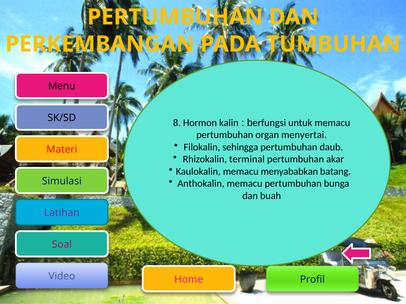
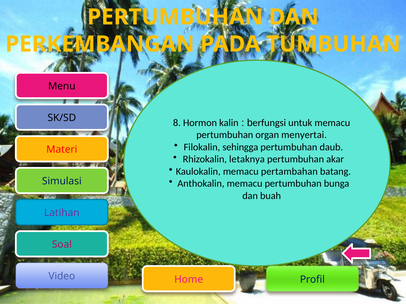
terminal: terminal -> letaknya
menyababkan: menyababkan -> pertambahan
